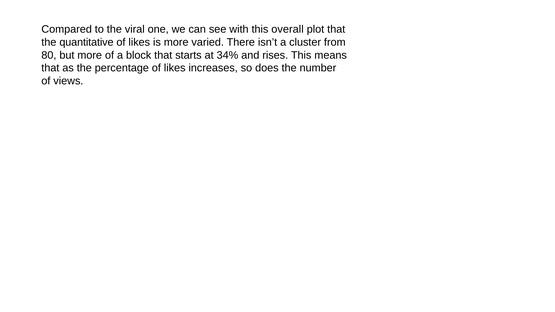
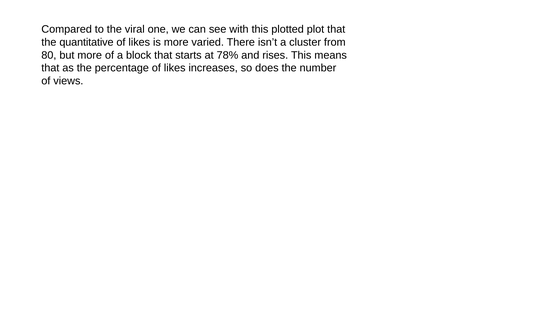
overall: overall -> plotted
34%: 34% -> 78%
